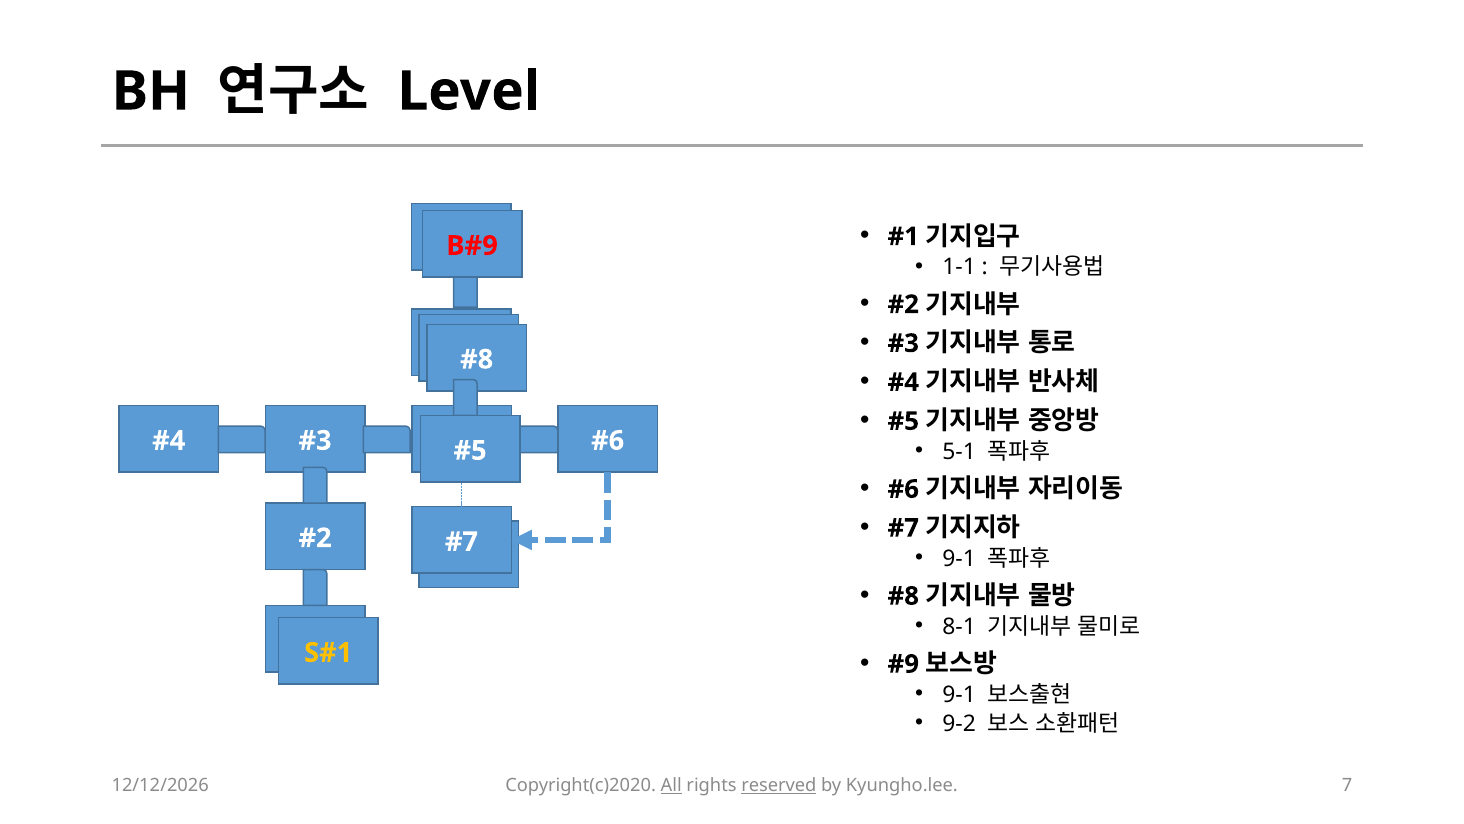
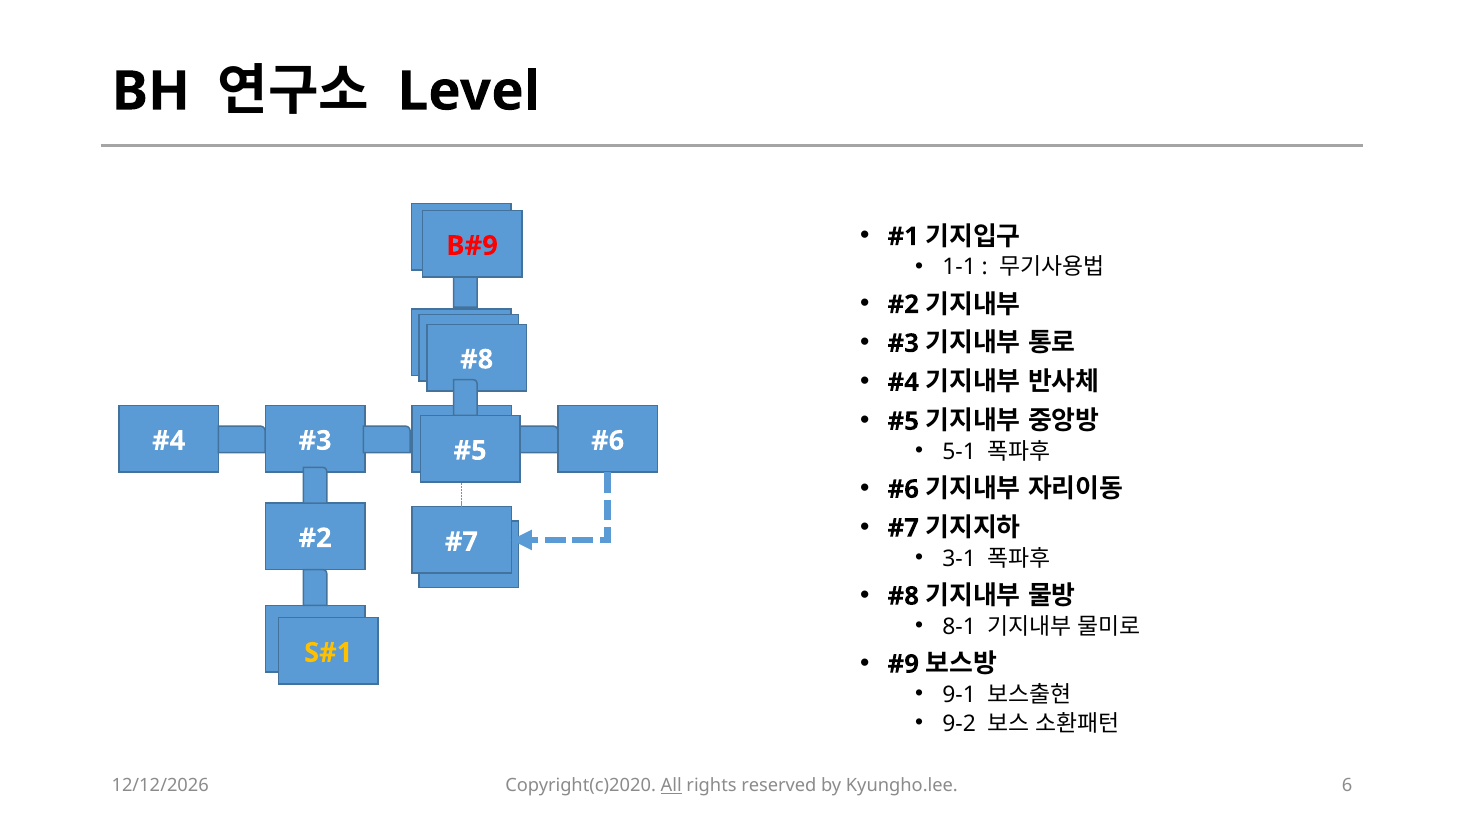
9-1 at (959, 558): 9-1 -> 3-1
reserved underline: present -> none
7: 7 -> 6
